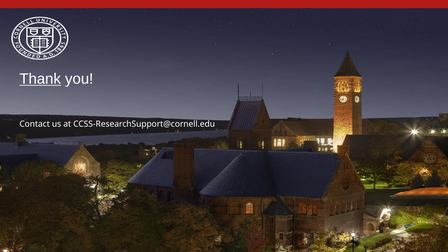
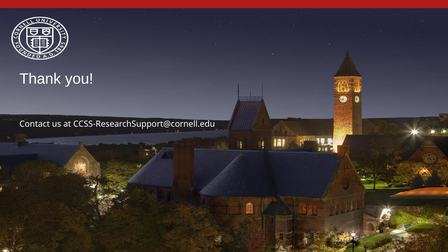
Thank underline: present -> none
